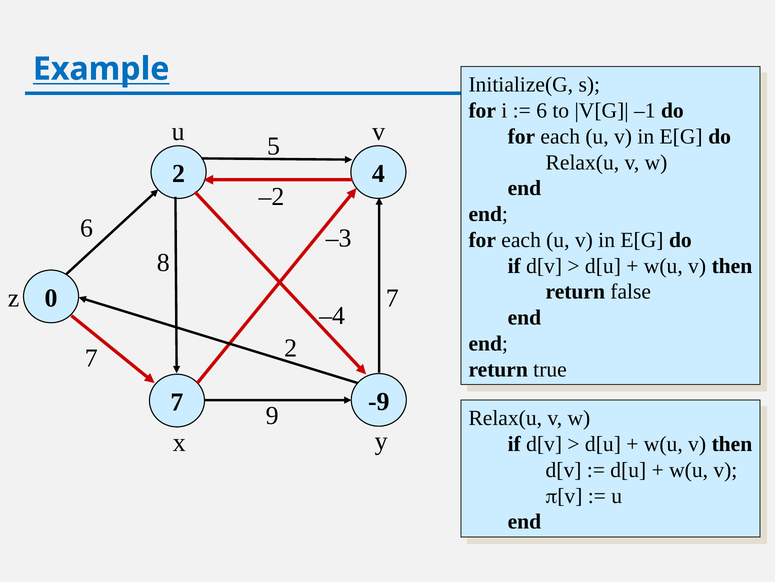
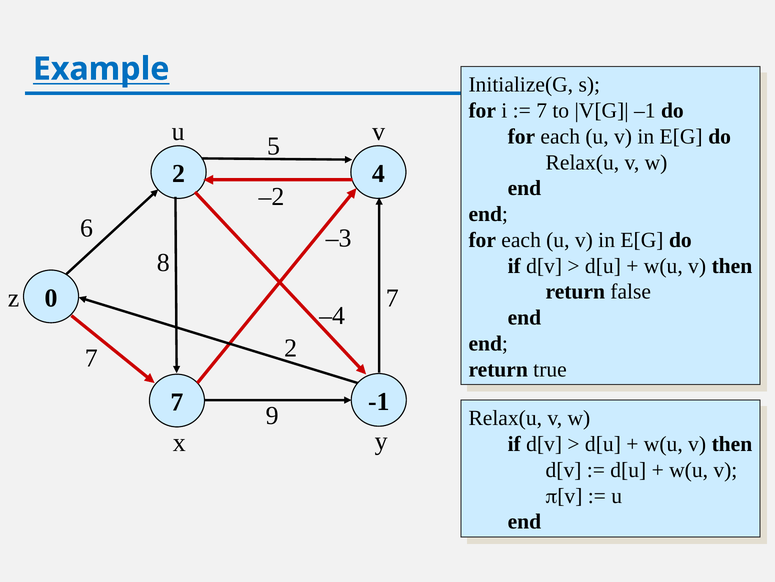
6 at (542, 111): 6 -> 7
-9: -9 -> -1
